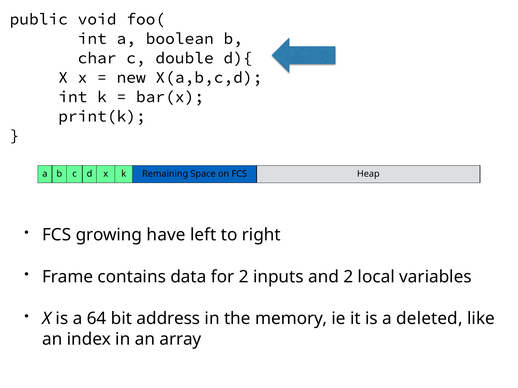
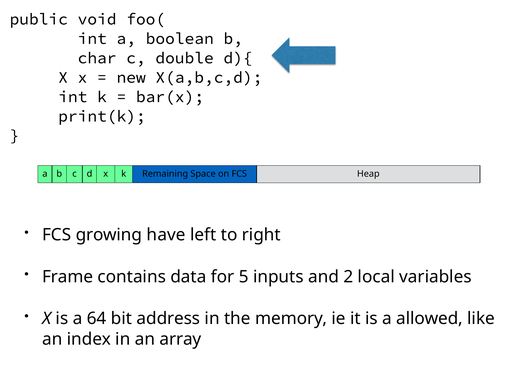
for 2: 2 -> 5
deleted: deleted -> allowed
